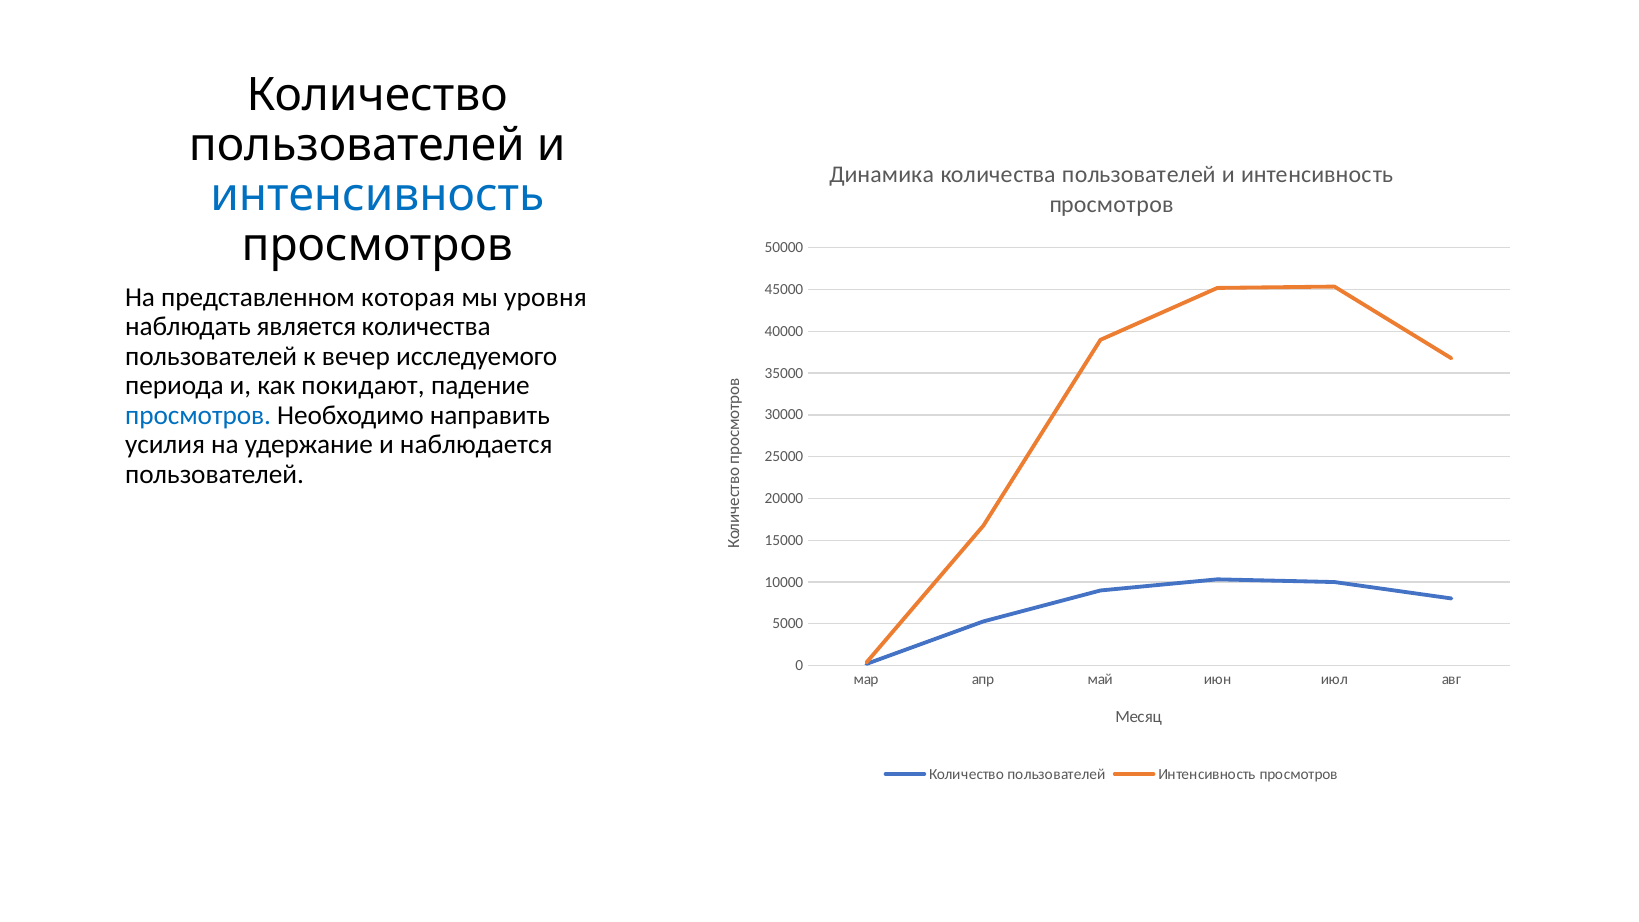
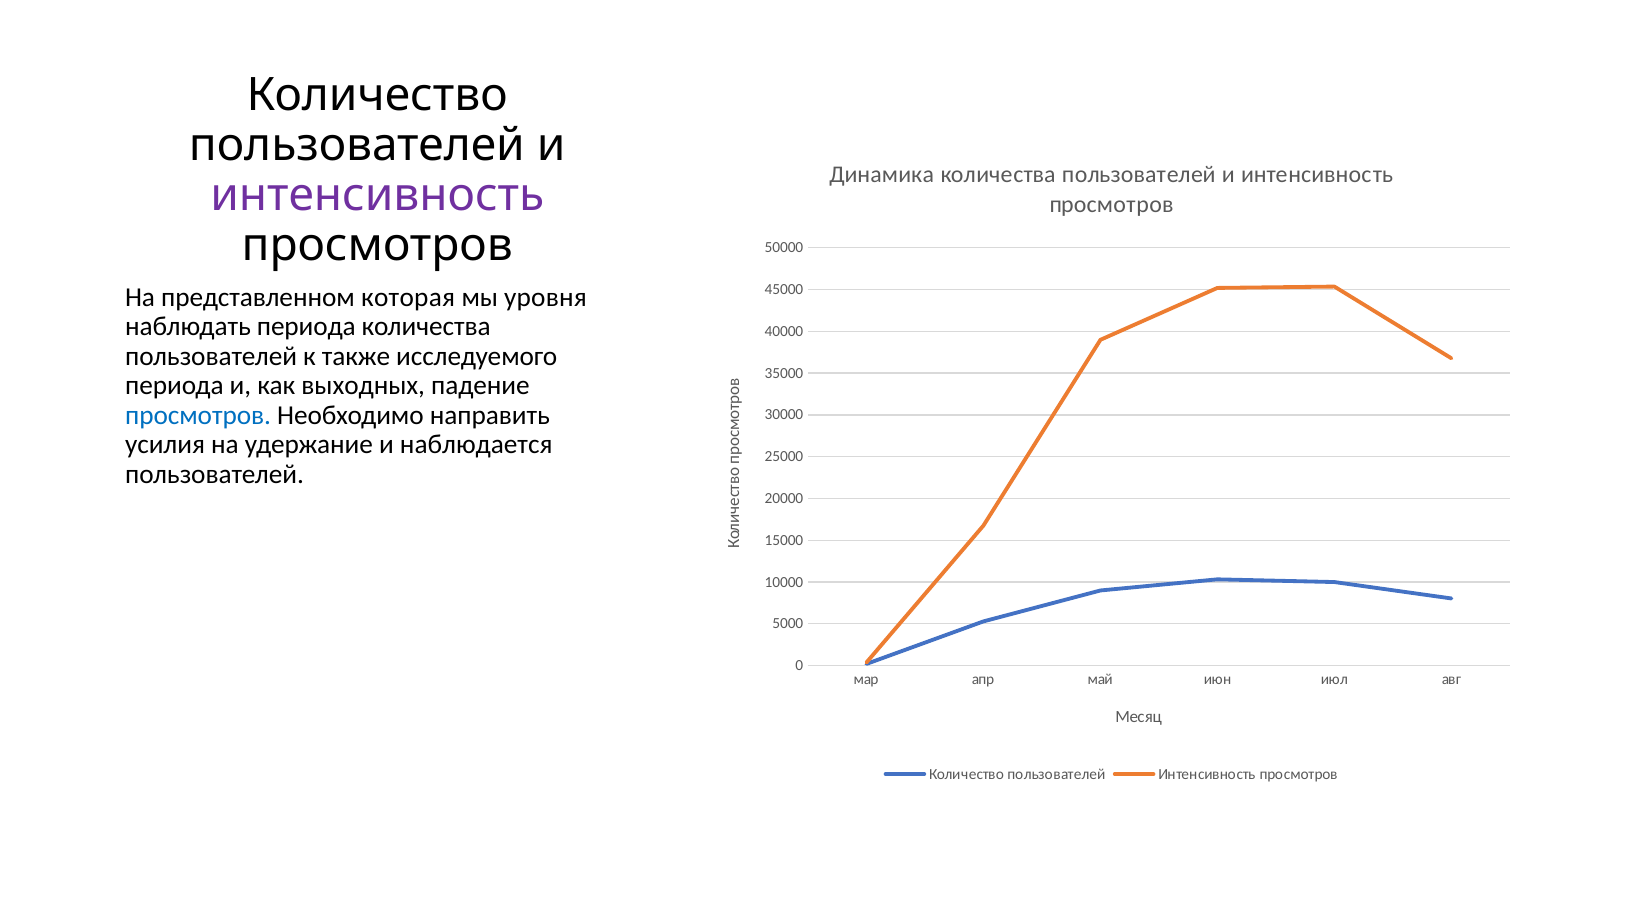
интенсивность at (377, 195) colour: blue -> purple
наблюдать является: является -> периода
вечер: вечер -> также
покидают: покидают -> выходных
